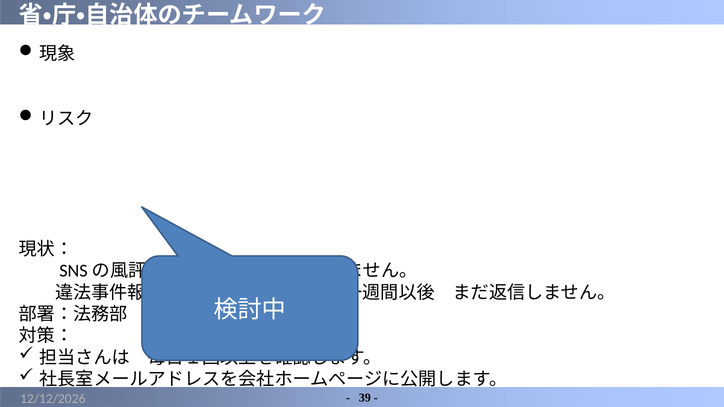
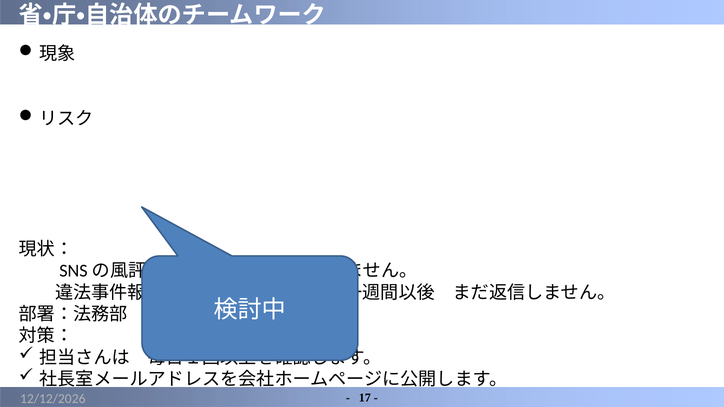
39: 39 -> 17
